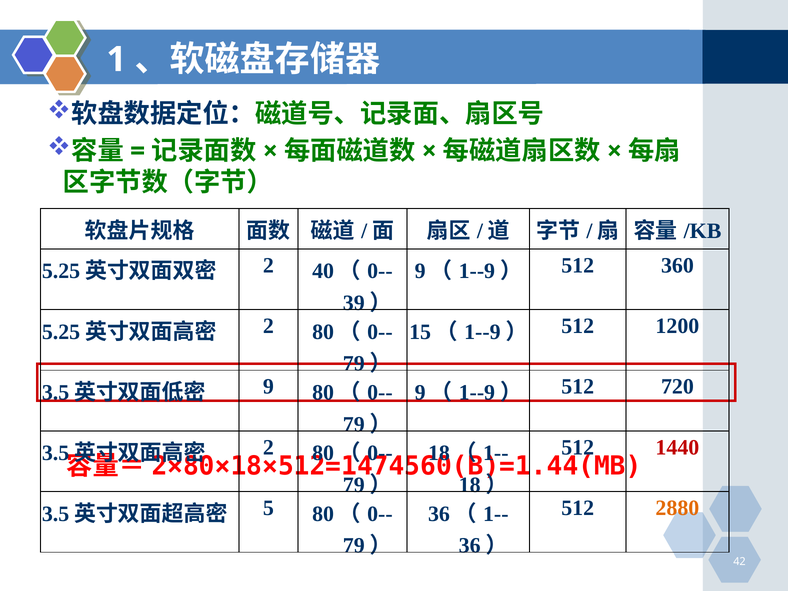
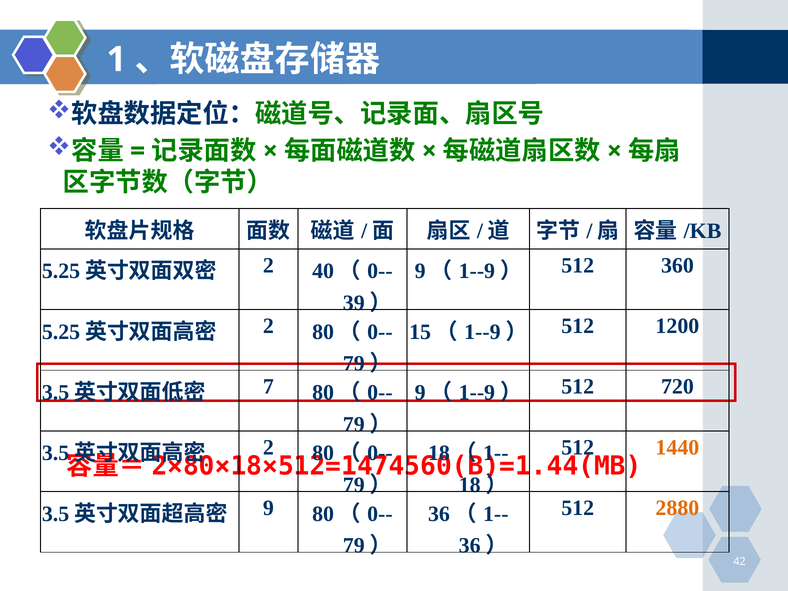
9: 9 -> 7
1440 colour: red -> orange
5: 5 -> 9
